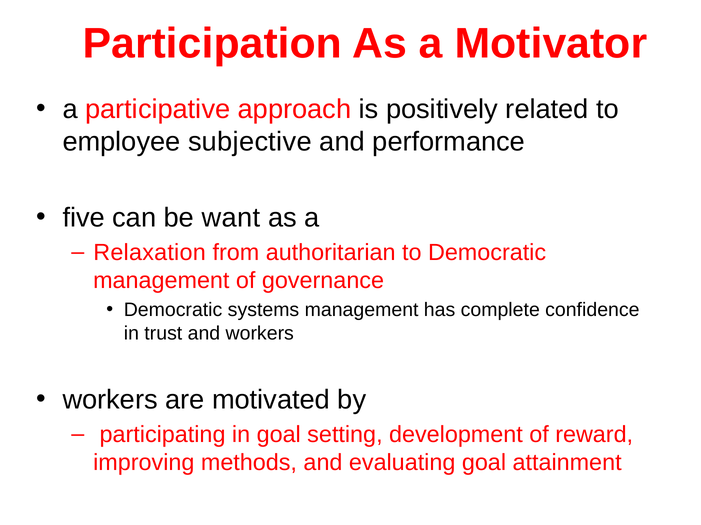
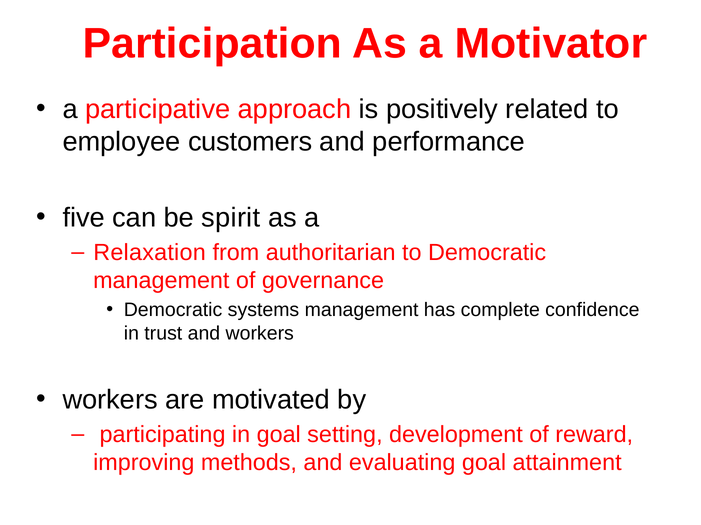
subjective: subjective -> customers
want: want -> spirit
